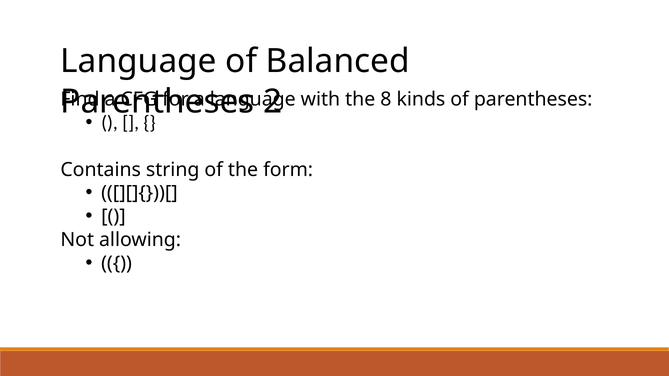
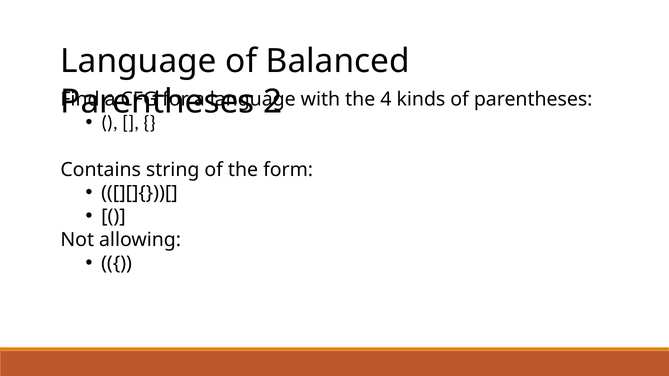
8: 8 -> 4
